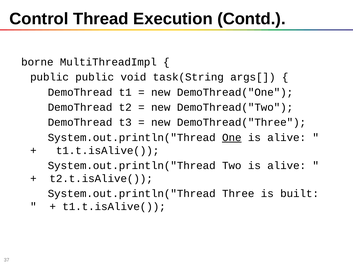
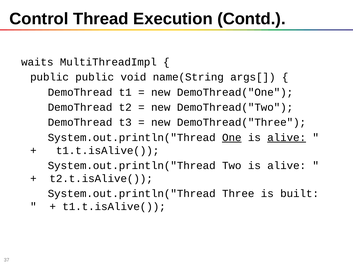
borne: borne -> waits
task(String: task(String -> name(String
alive at (287, 137) underline: none -> present
